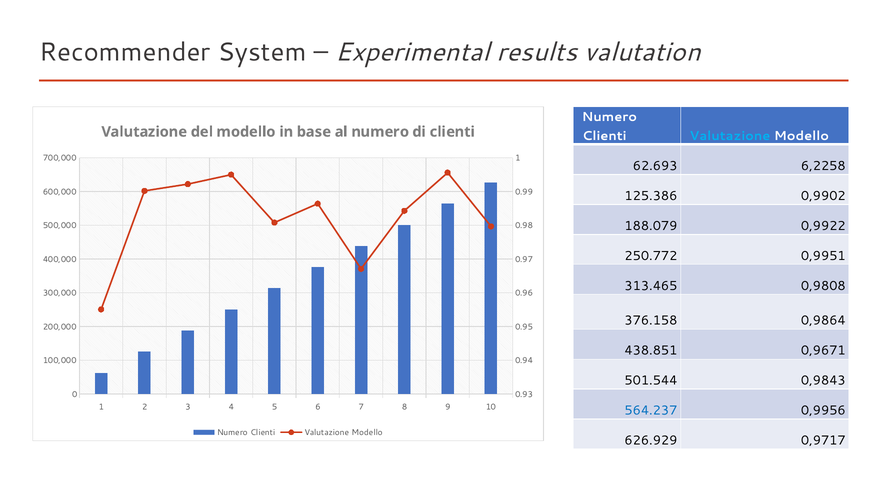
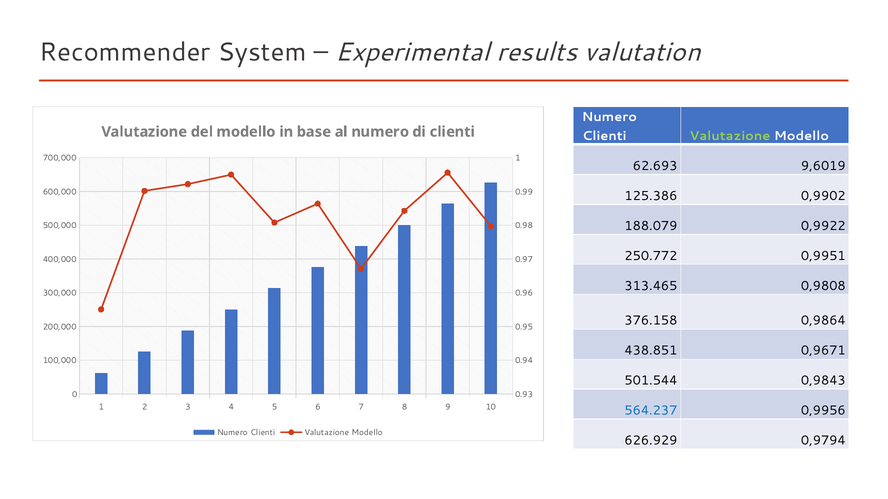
Valutazione at (730, 136) colour: light blue -> light green
6,2258: 6,2258 -> 9,6019
0,9717: 0,9717 -> 0,9794
